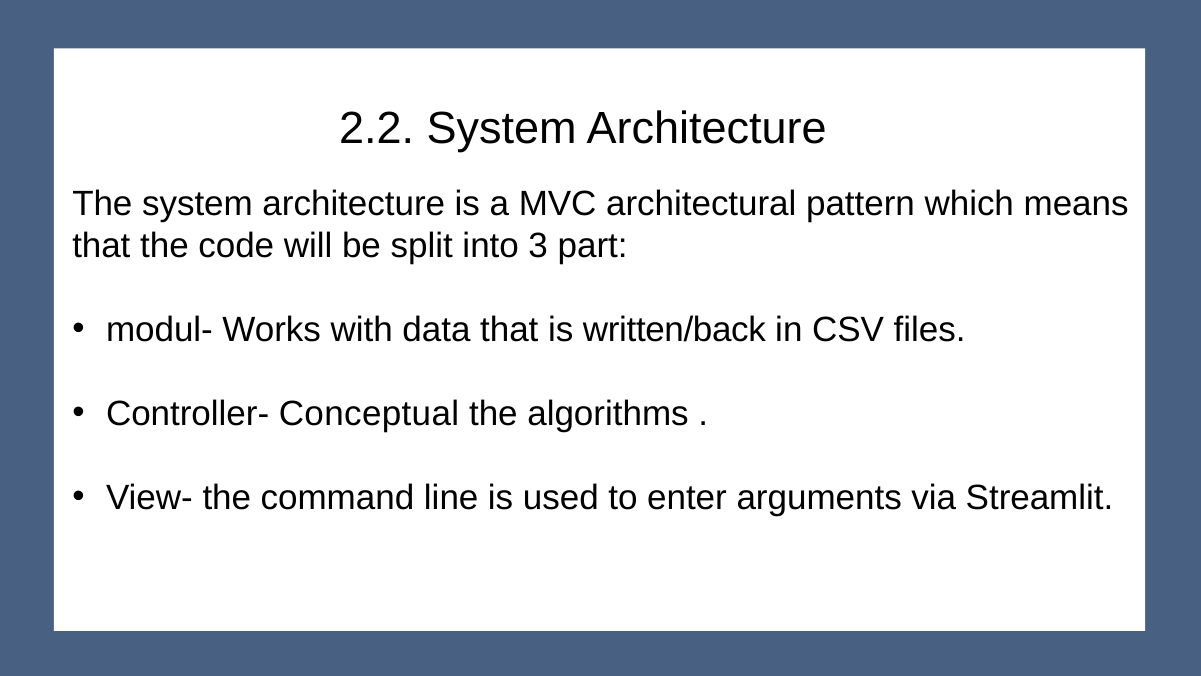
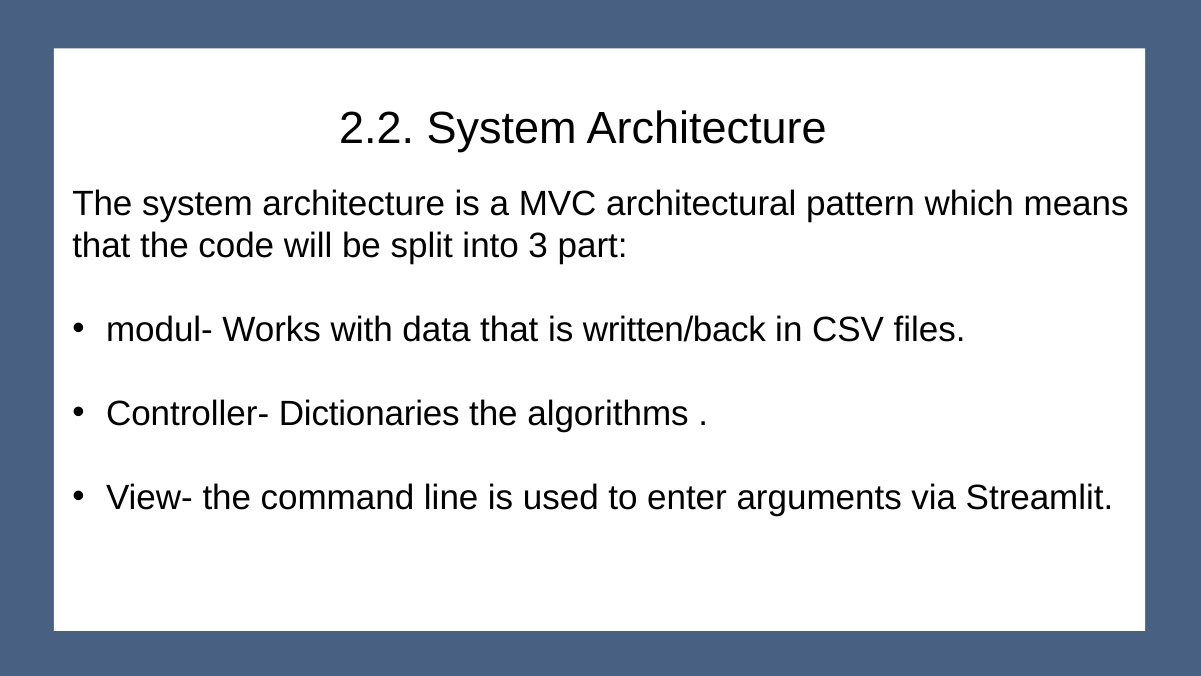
Conceptual: Conceptual -> Dictionaries
